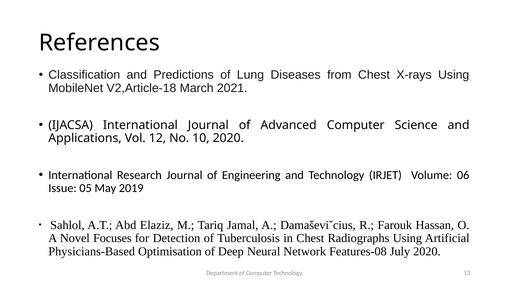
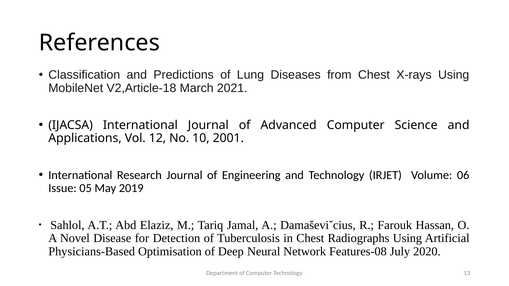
10 2020: 2020 -> 2001
Focuses: Focuses -> Disease
